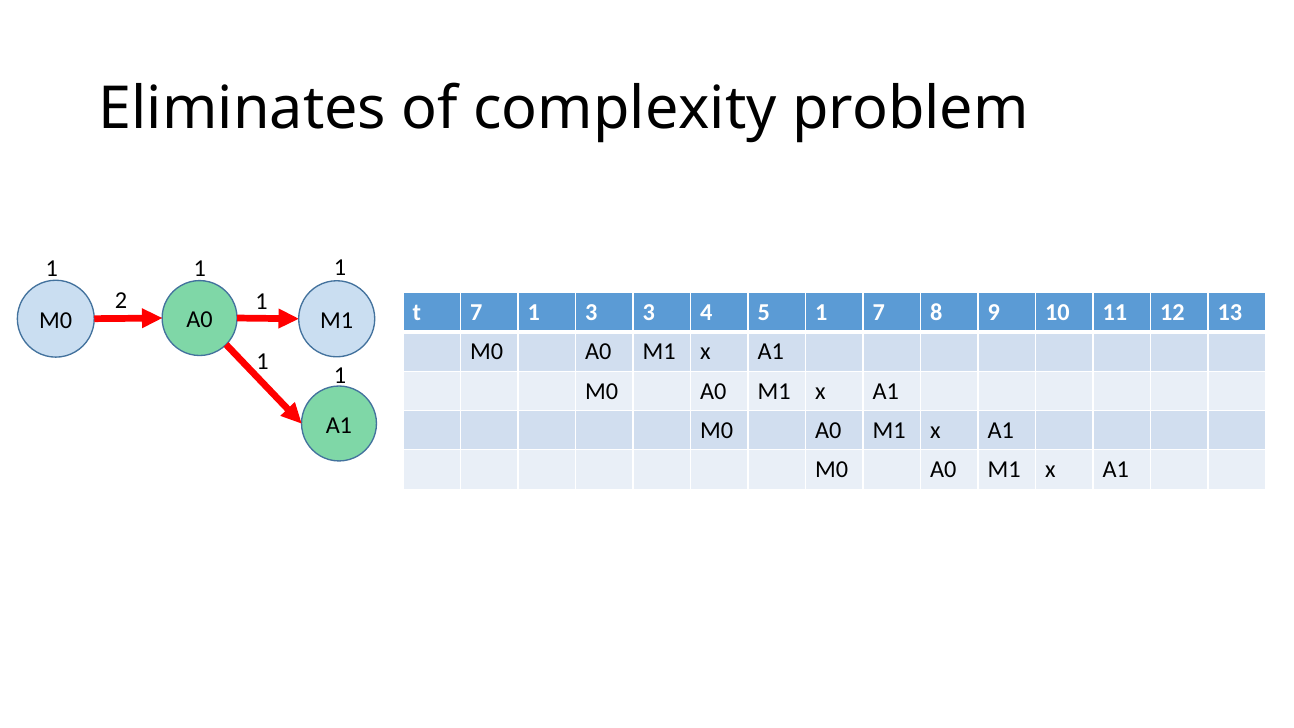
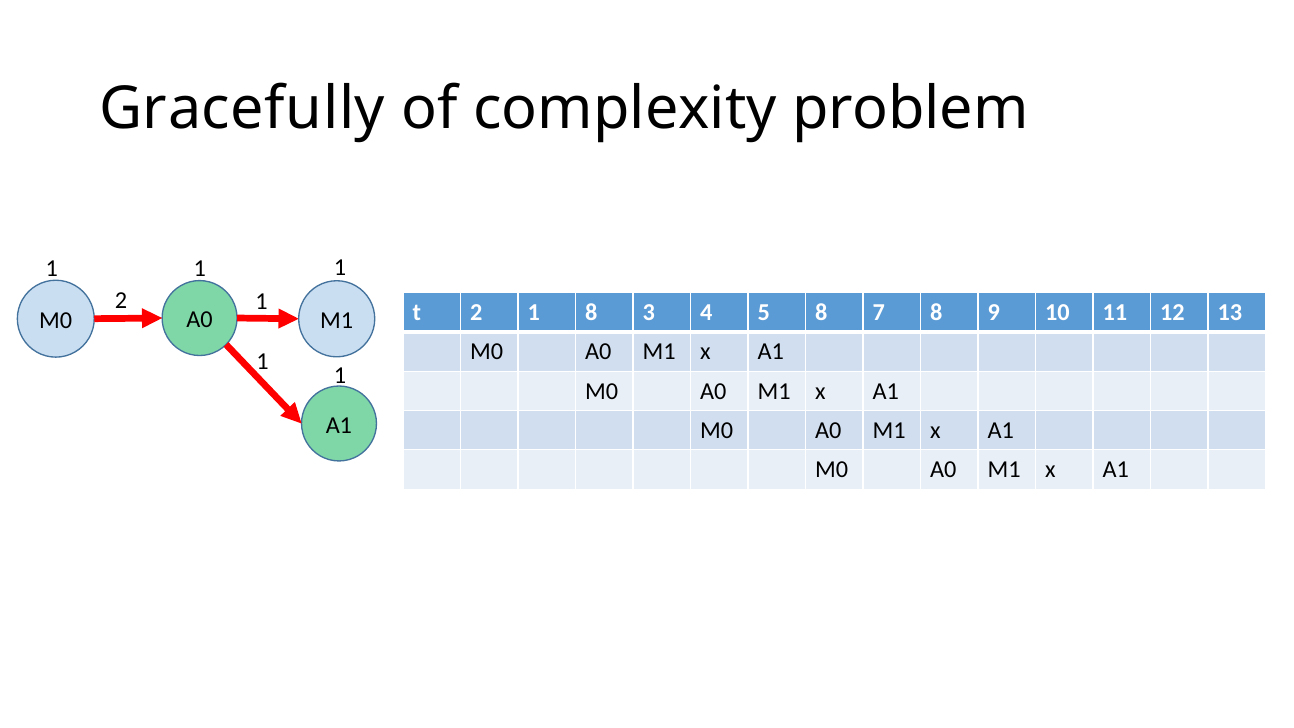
Eliminates: Eliminates -> Gracefully
t 7: 7 -> 2
1 3: 3 -> 8
5 1: 1 -> 8
